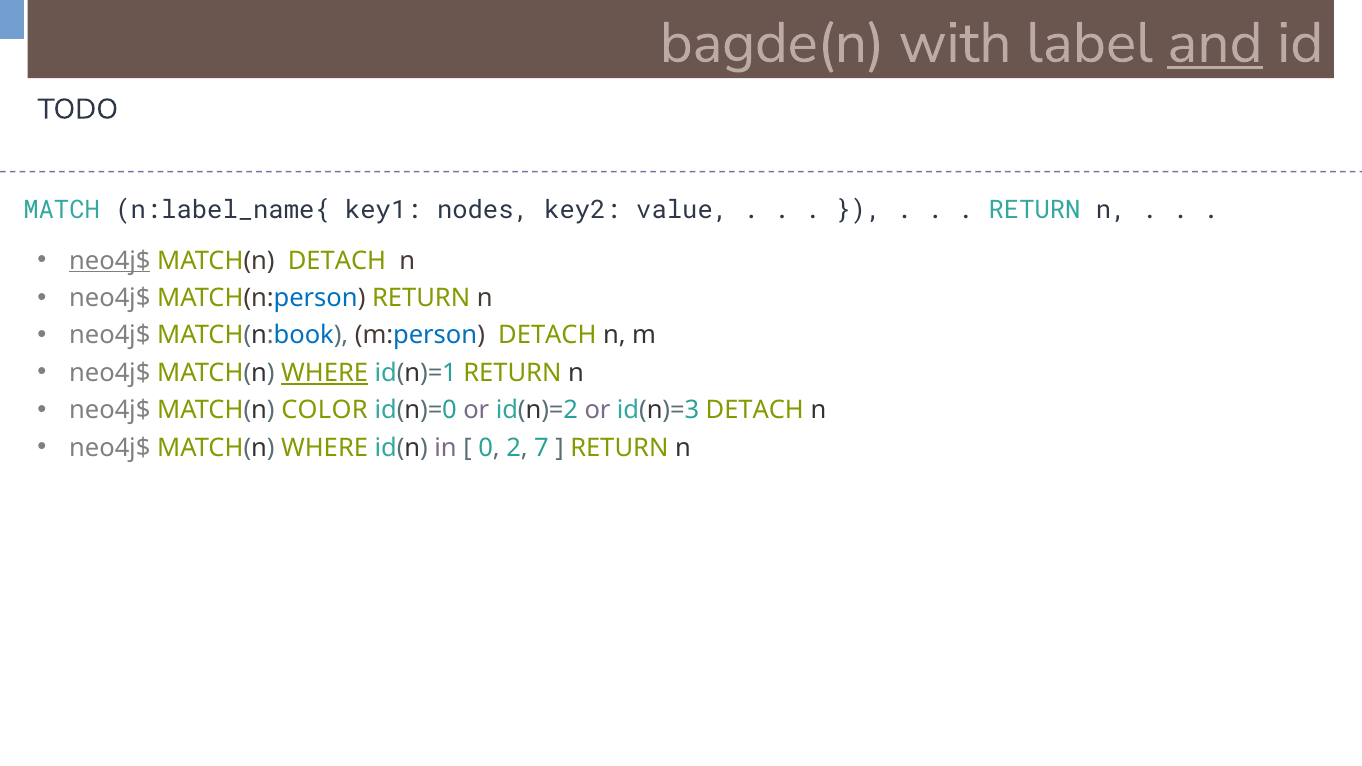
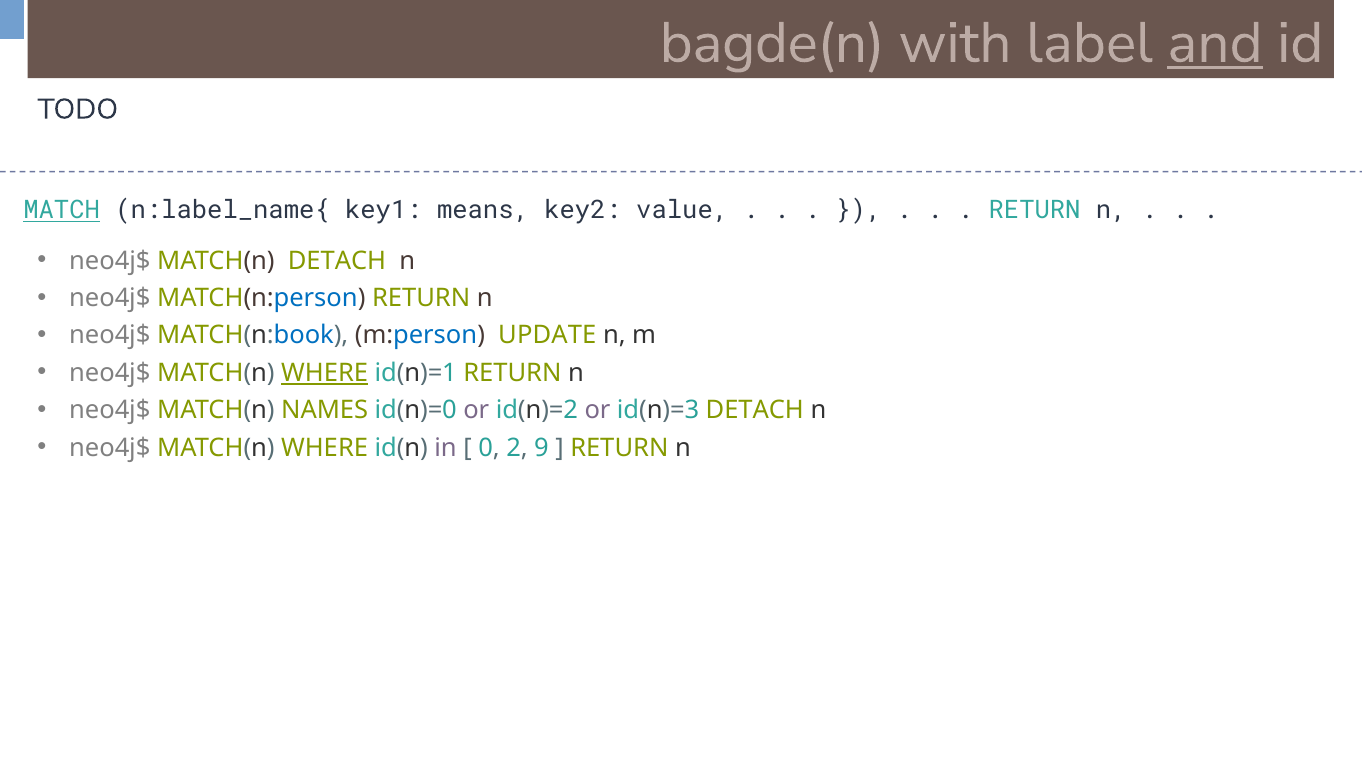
MATCH underline: none -> present
nodes: nodes -> means
neo4j$ at (110, 261) underline: present -> none
m:person DETACH: DETACH -> UPDATE
COLOR: COLOR -> NAMES
7: 7 -> 9
